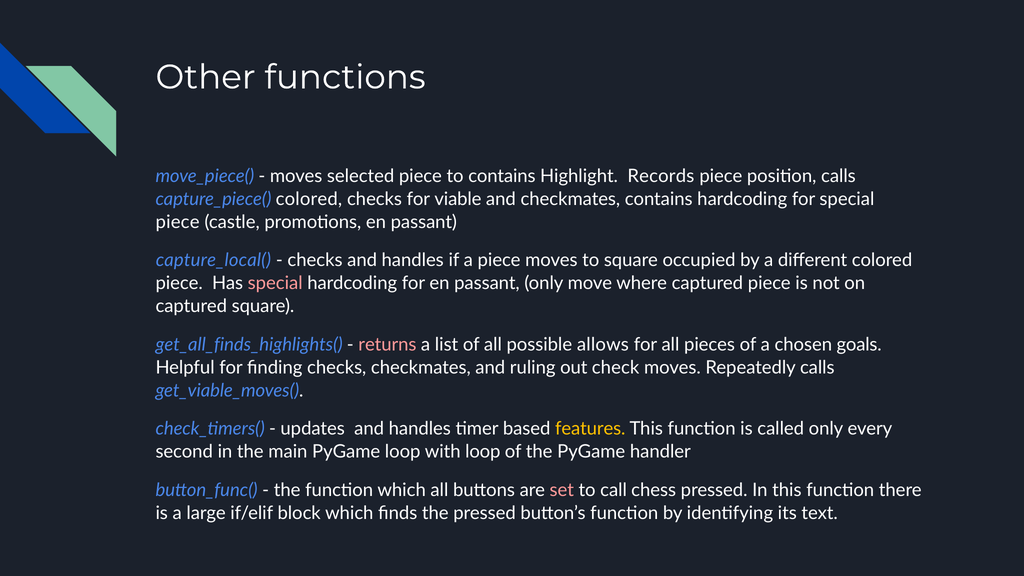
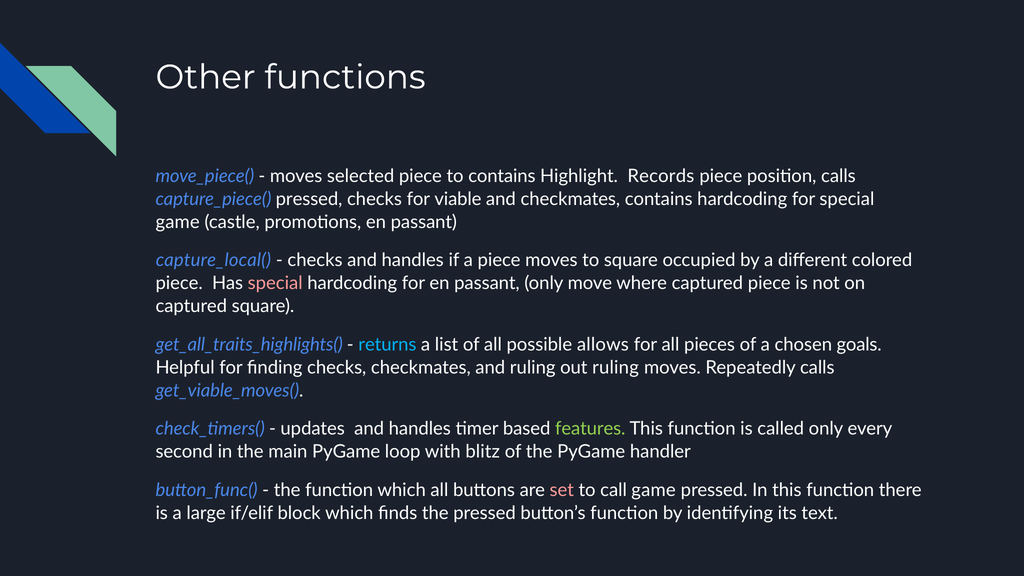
capture_piece( colored: colored -> pressed
piece at (178, 222): piece -> game
get_all_finds_highlights(: get_all_finds_highlights( -> get_all_traits_highlights(
returns colour: pink -> light blue
out check: check -> ruling
features colour: yellow -> light green
with loop: loop -> blitz
call chess: chess -> game
